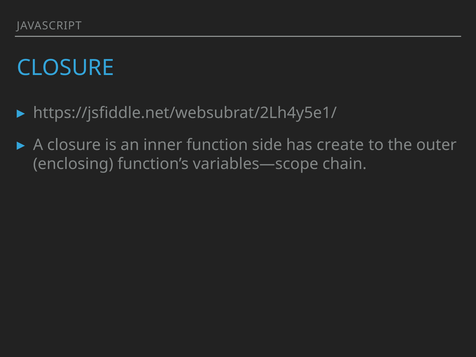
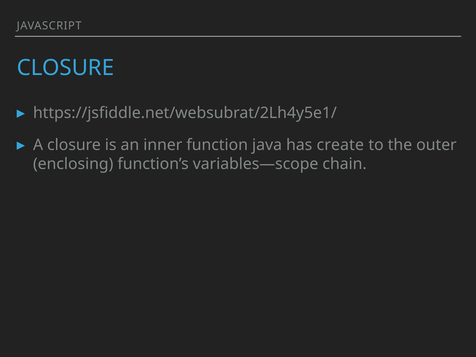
side: side -> java
